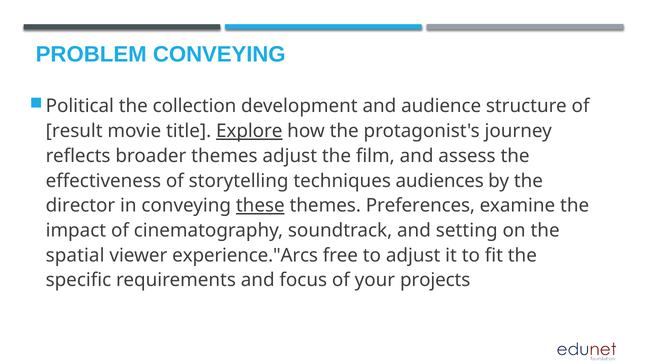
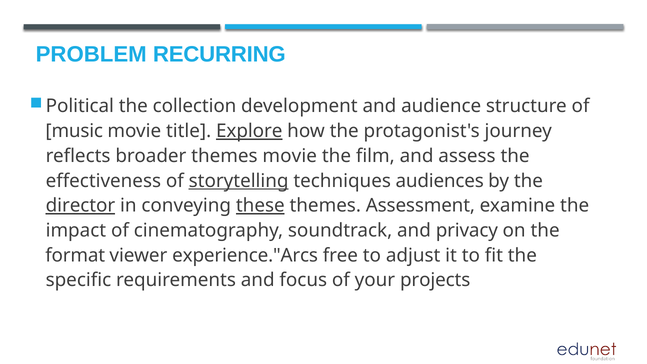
PROBLEM CONVEYING: CONVEYING -> RECURRING
result: result -> music
themes adjust: adjust -> movie
storytelling underline: none -> present
director underline: none -> present
Preferences: Preferences -> Assessment
setting: setting -> privacy
spatial: spatial -> format
